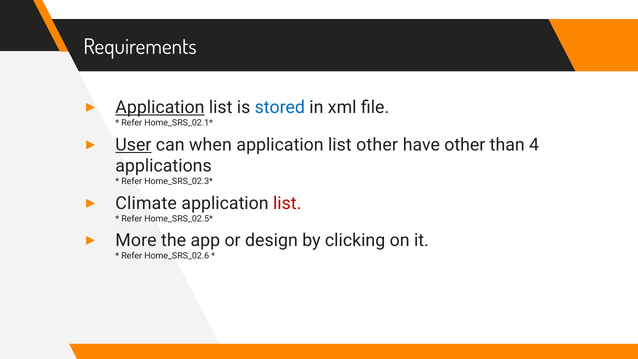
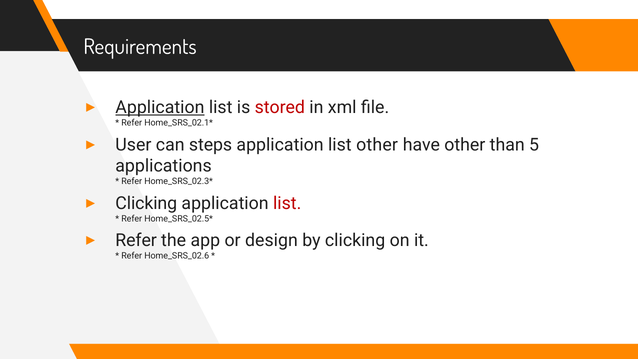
stored colour: blue -> red
User underline: present -> none
when: when -> steps
4: 4 -> 5
Climate at (146, 203): Climate -> Clicking
More at (136, 240): More -> Refer
